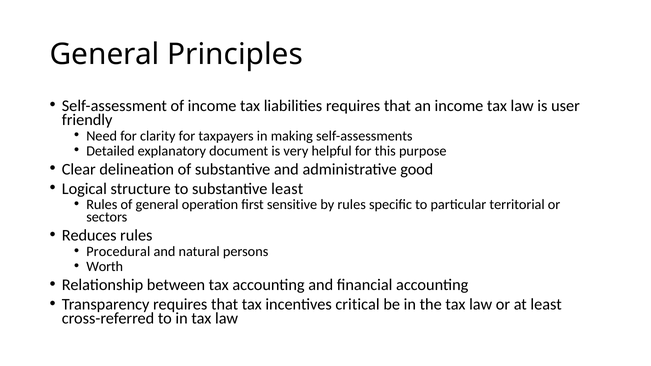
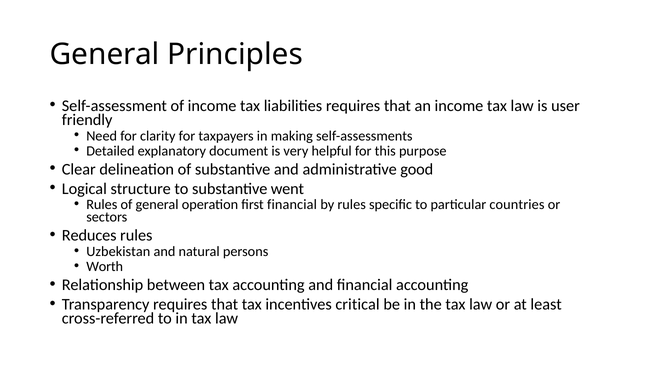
substantive least: least -> went
first sensitive: sensitive -> financial
territorial: territorial -> countries
Procedural: Procedural -> Uzbekistan
